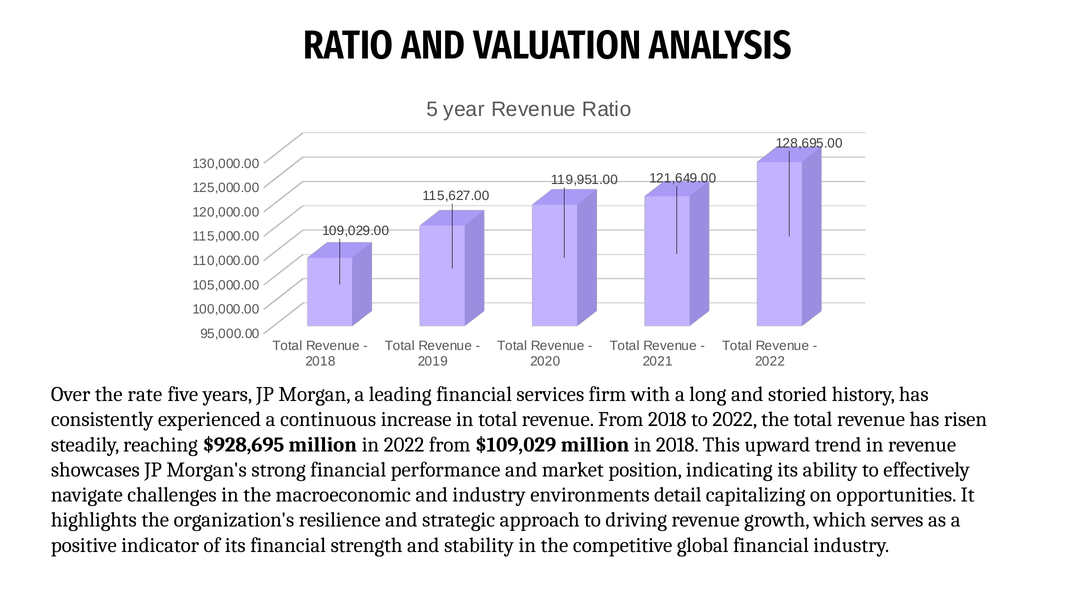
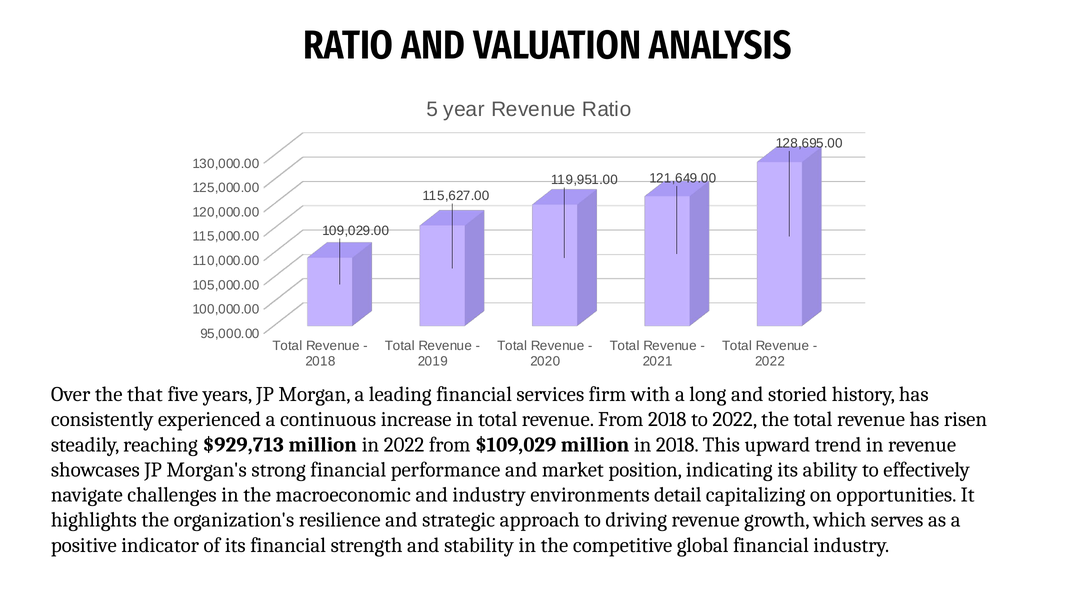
rate: rate -> that
$928,695: $928,695 -> $929,713
